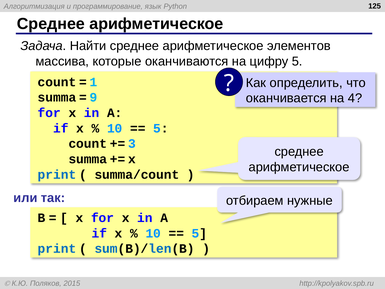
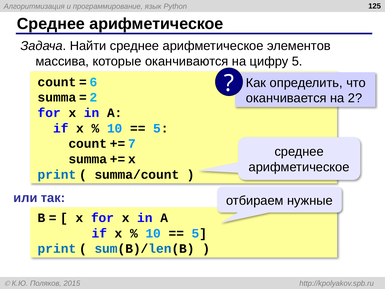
1: 1 -> 6
на 4: 4 -> 2
9 at (94, 97): 9 -> 2
3: 3 -> 7
